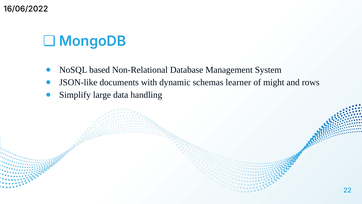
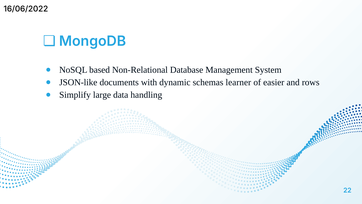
might: might -> easier
